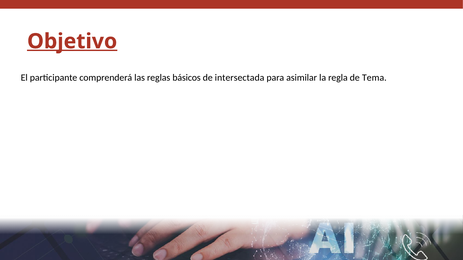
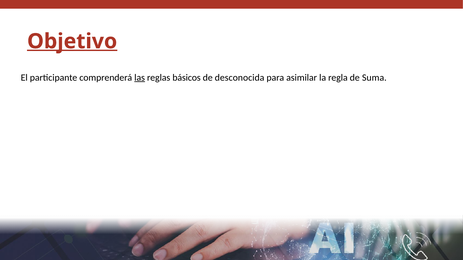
las underline: none -> present
intersectada: intersectada -> desconocida
Tema: Tema -> Suma
